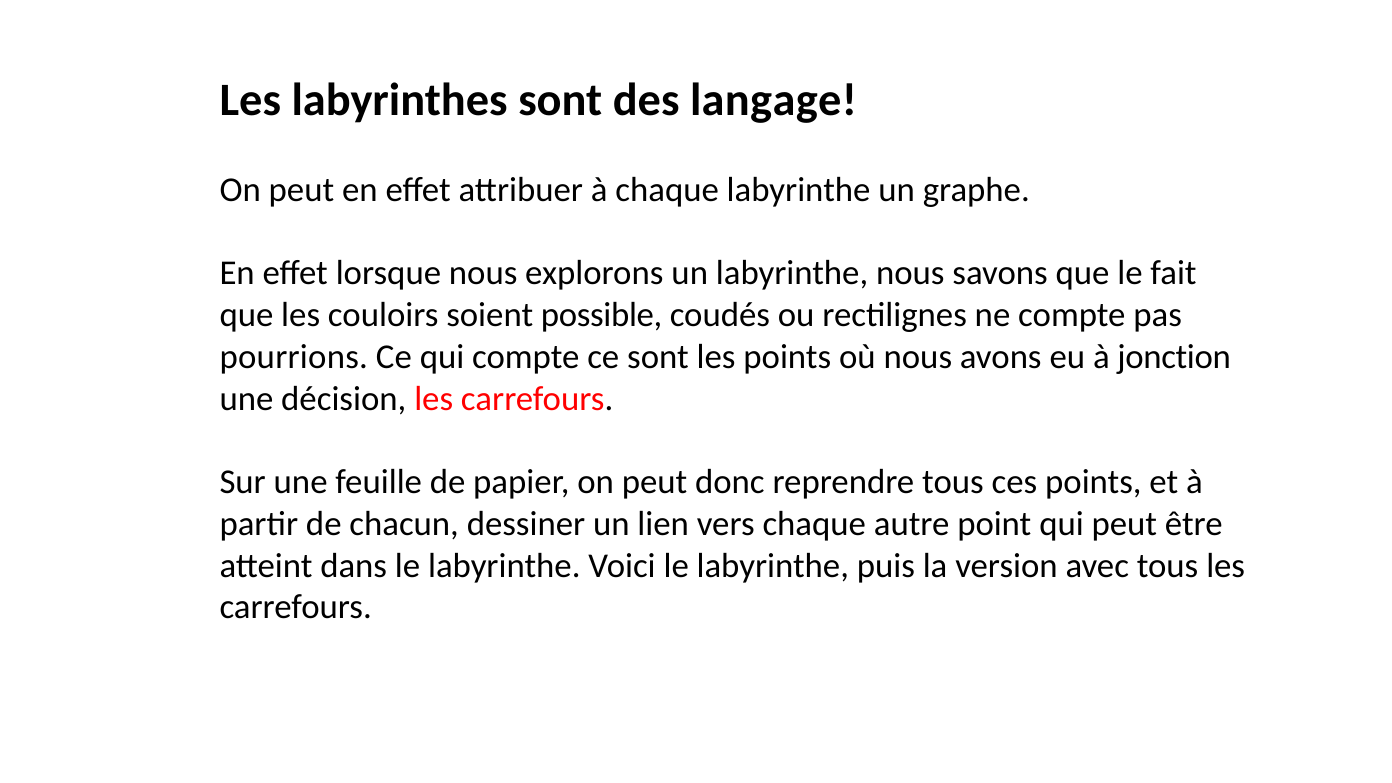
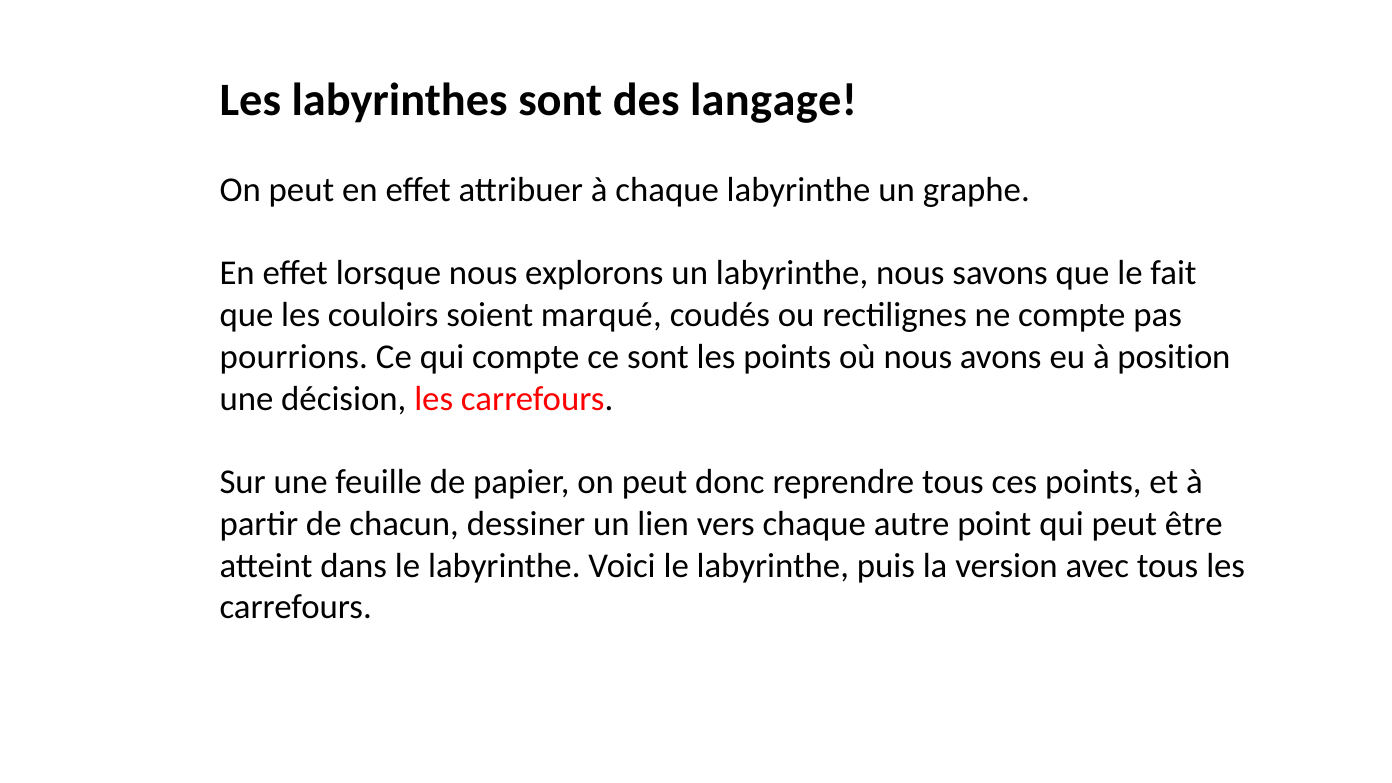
possible: possible -> marqué
jonction: jonction -> position
